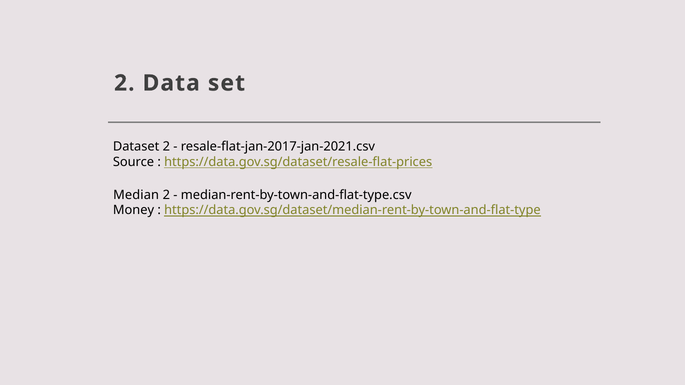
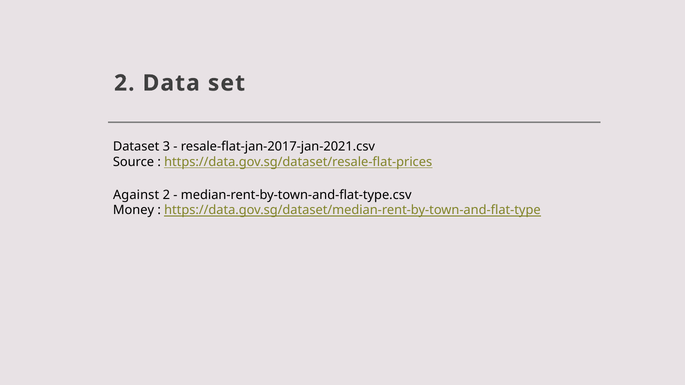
Dataset 2: 2 -> 3
Median: Median -> Against
